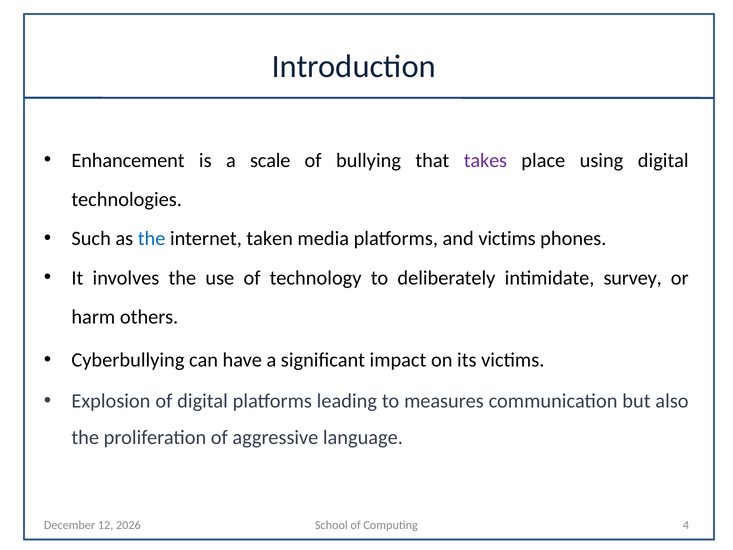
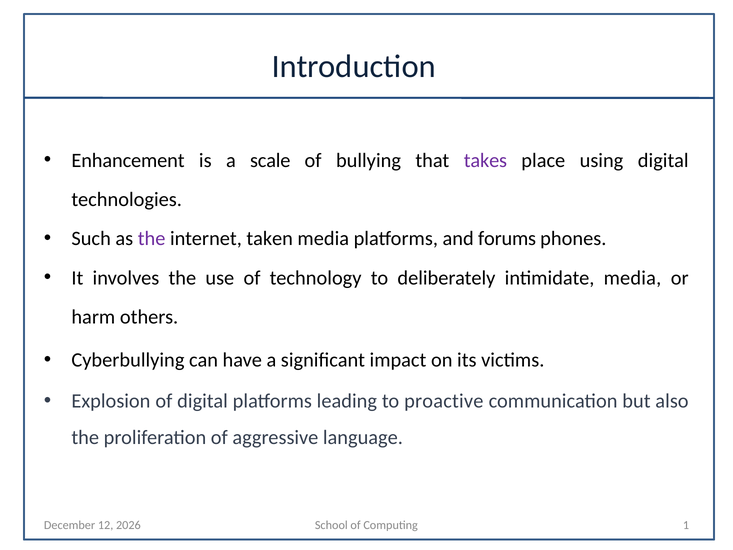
the at (152, 239) colour: blue -> purple
and victims: victims -> forums
intimidate survey: survey -> media
measures: measures -> proactive
4: 4 -> 1
